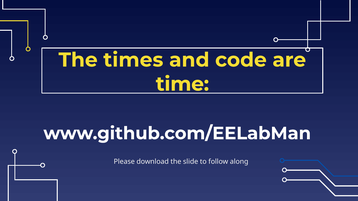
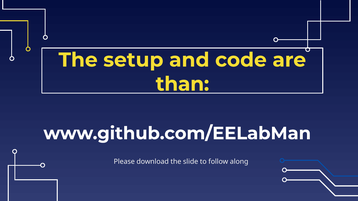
times: times -> setup
time: time -> than
